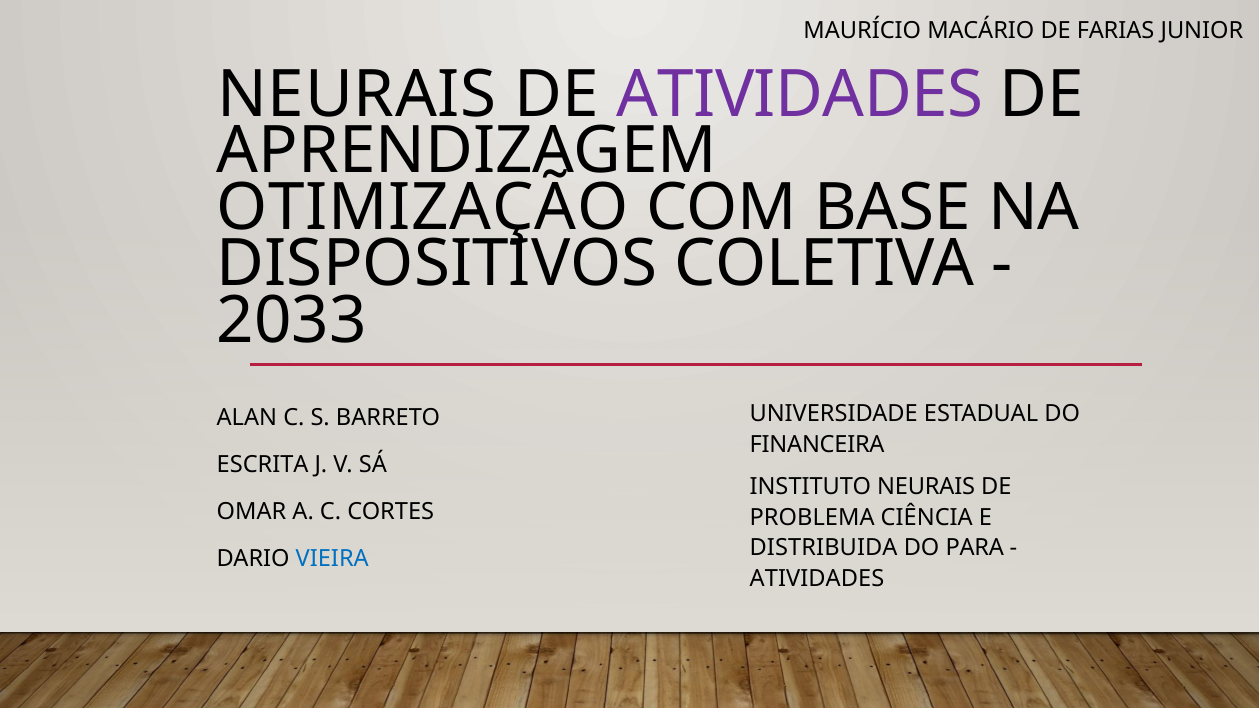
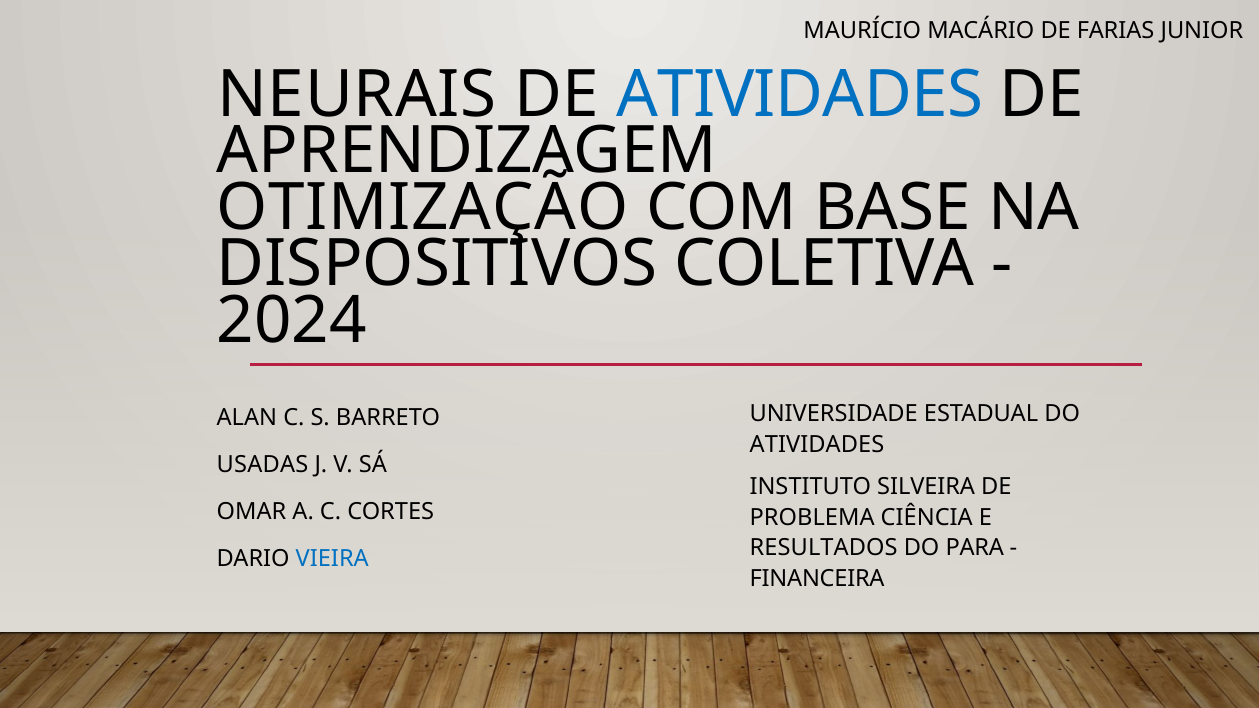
ATIVIDADES at (800, 94) colour: purple -> blue
2033: 2033 -> 2024
FINANCEIRA at (817, 445): FINANCEIRA -> ATIVIDADES
ESCRITA: ESCRITA -> USADAS
INSTITUTO NEURAIS: NEURAIS -> SILVEIRA
DISTRIBUIDA: DISTRIBUIDA -> RESULTADOS
ATIVIDADES at (817, 579): ATIVIDADES -> FINANCEIRA
